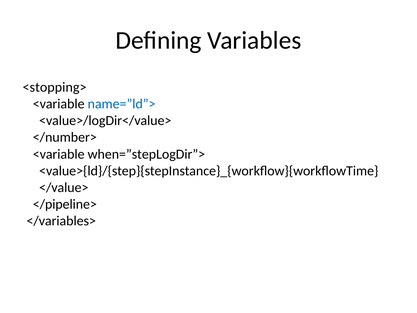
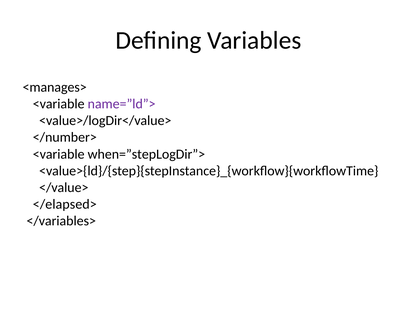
<stopping>: <stopping> -> <manages>
name=”ld”> colour: blue -> purple
</pipeline>: </pipeline> -> </elapsed>
